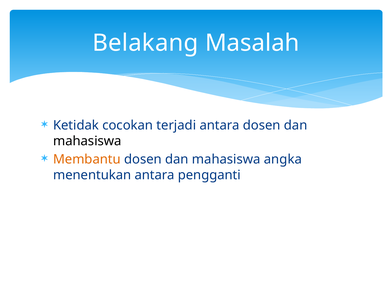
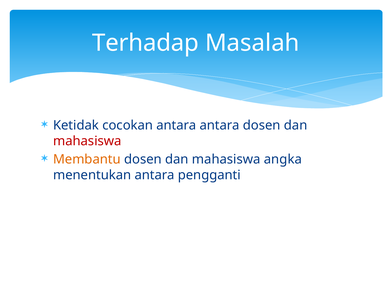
Belakang: Belakang -> Terhadap
cocokan terjadi: terjadi -> antara
mahasiswa at (87, 141) colour: black -> red
